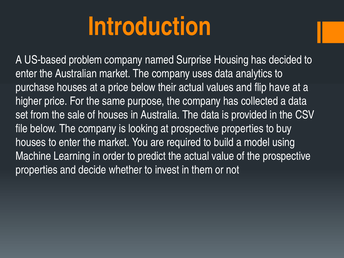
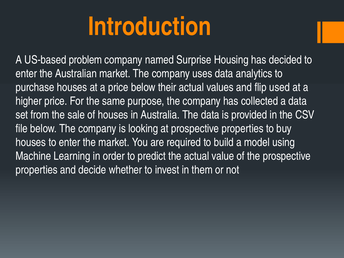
have: have -> used
